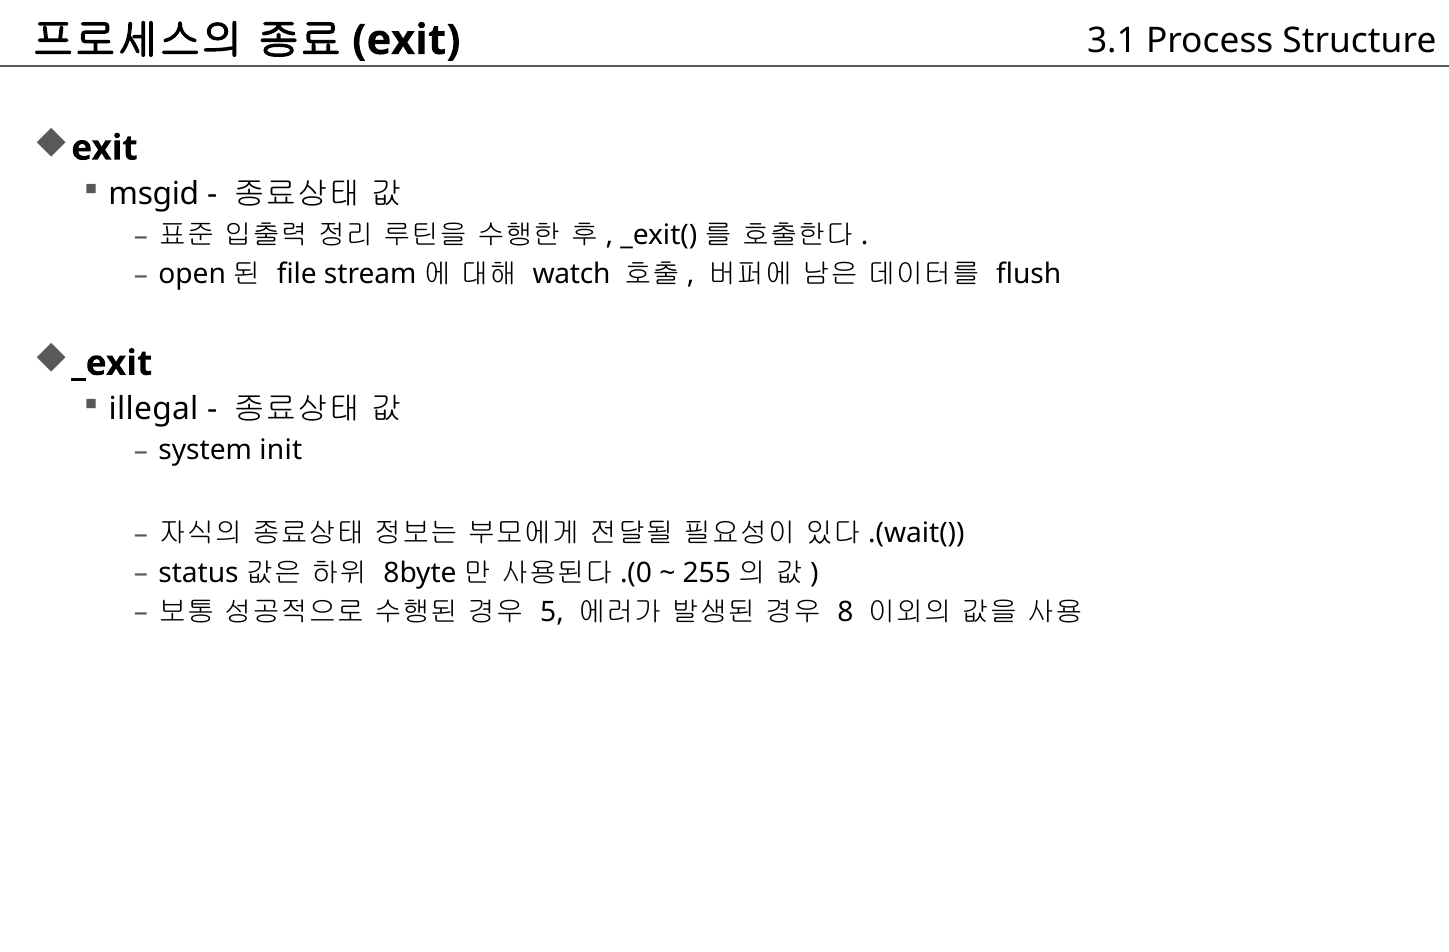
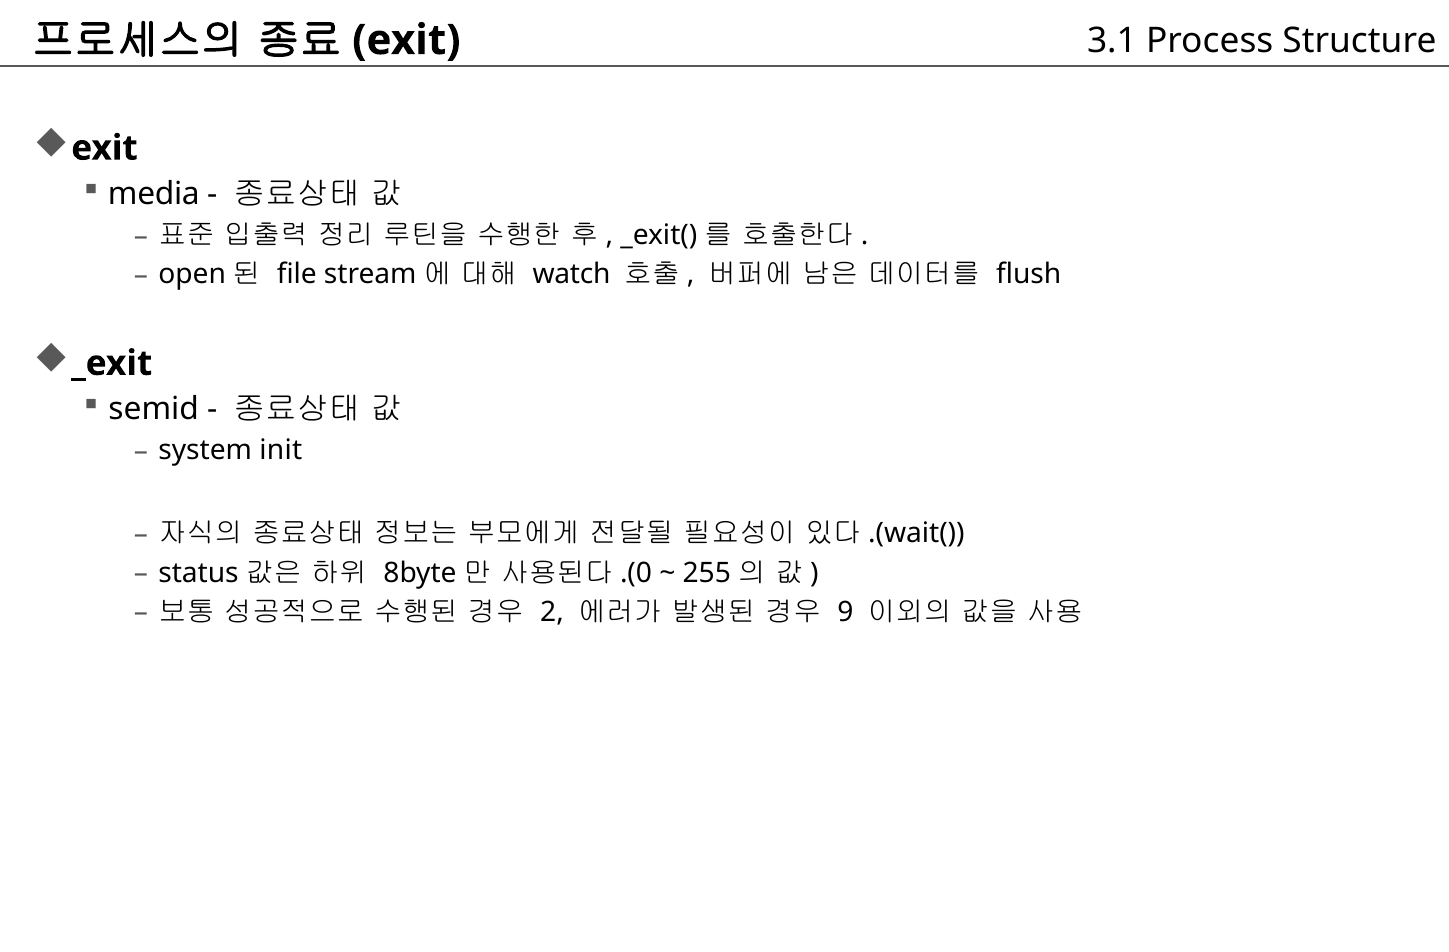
msgid: msgid -> media
illegal: illegal -> semid
5: 5 -> 2
8: 8 -> 9
